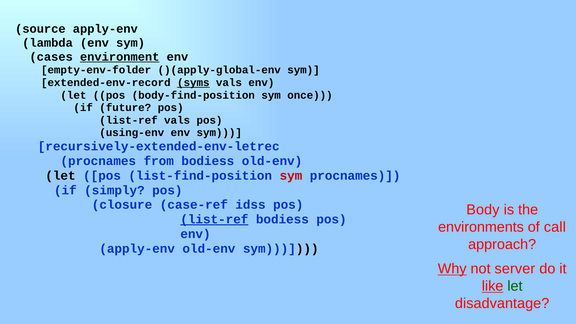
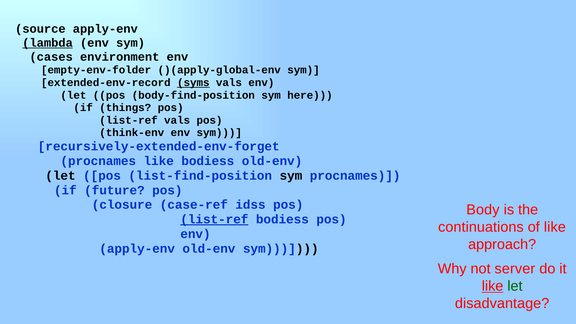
lambda underline: none -> present
environment underline: present -> none
once: once -> here
future: future -> things
using-env: using-env -> think-env
recursively-extended-env-letrec: recursively-extended-env-letrec -> recursively-extended-env-forget
procnames from: from -> like
sym at (291, 176) colour: red -> black
simply: simply -> future
environments: environments -> continuations
of call: call -> like
Why underline: present -> none
